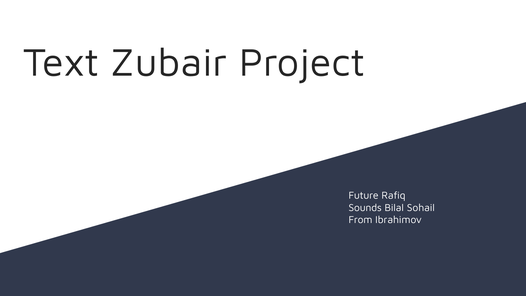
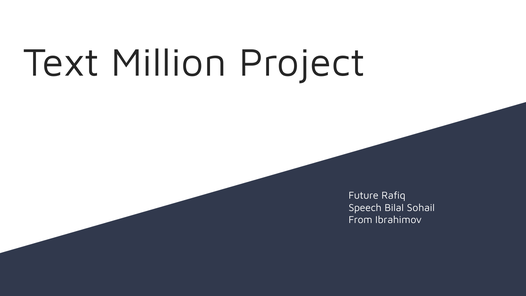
Zubair: Zubair -> Million
Sounds: Sounds -> Speech
